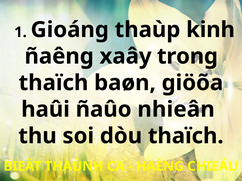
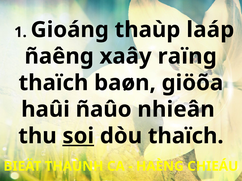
kinh: kinh -> laáp
trong: trong -> raïng
soi underline: none -> present
